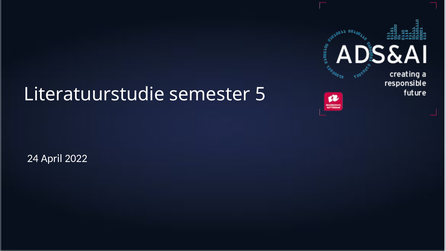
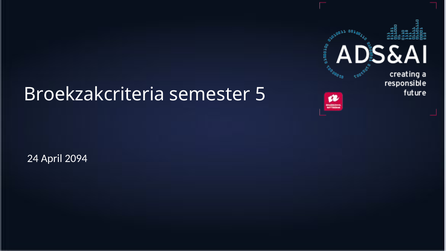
Literatuurstudie: Literatuurstudie -> Broekzakcriteria
2022: 2022 -> 2094
